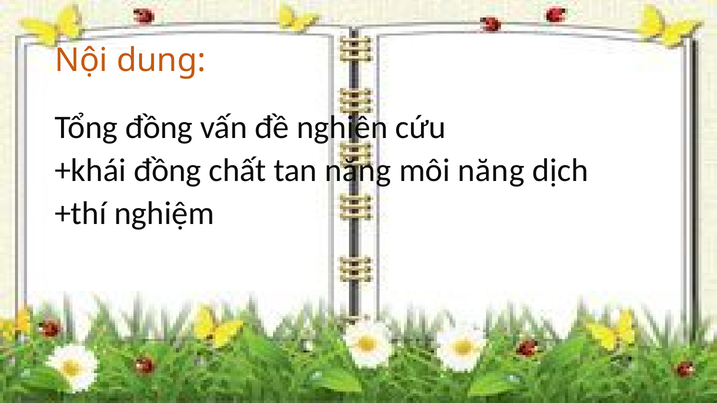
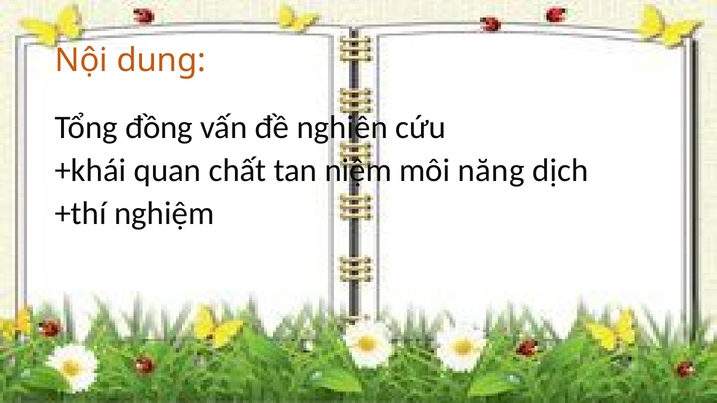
+khái đồng: đồng -> quan
tan năng: năng -> niệm
